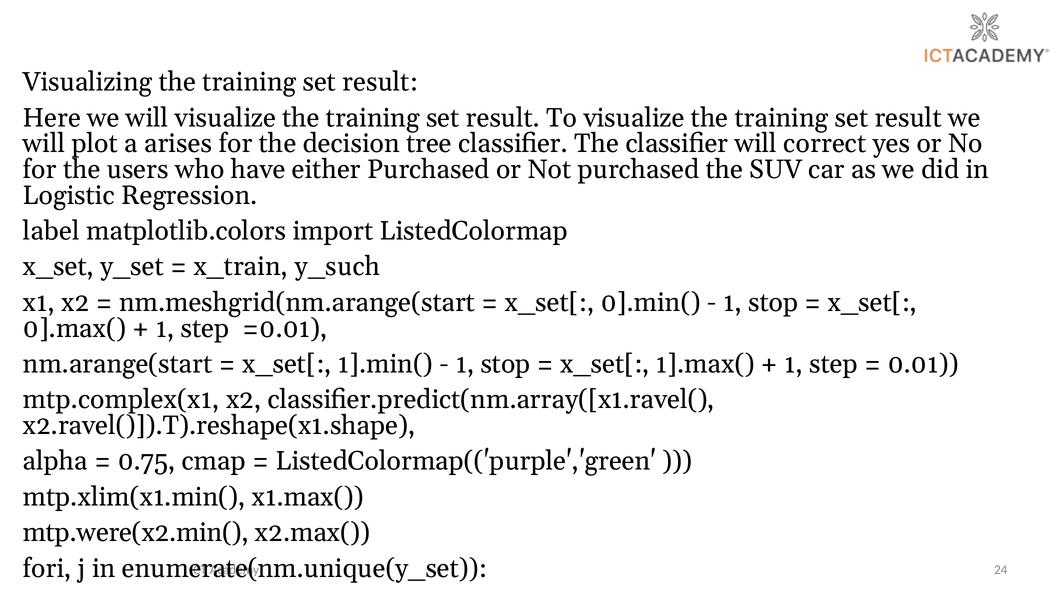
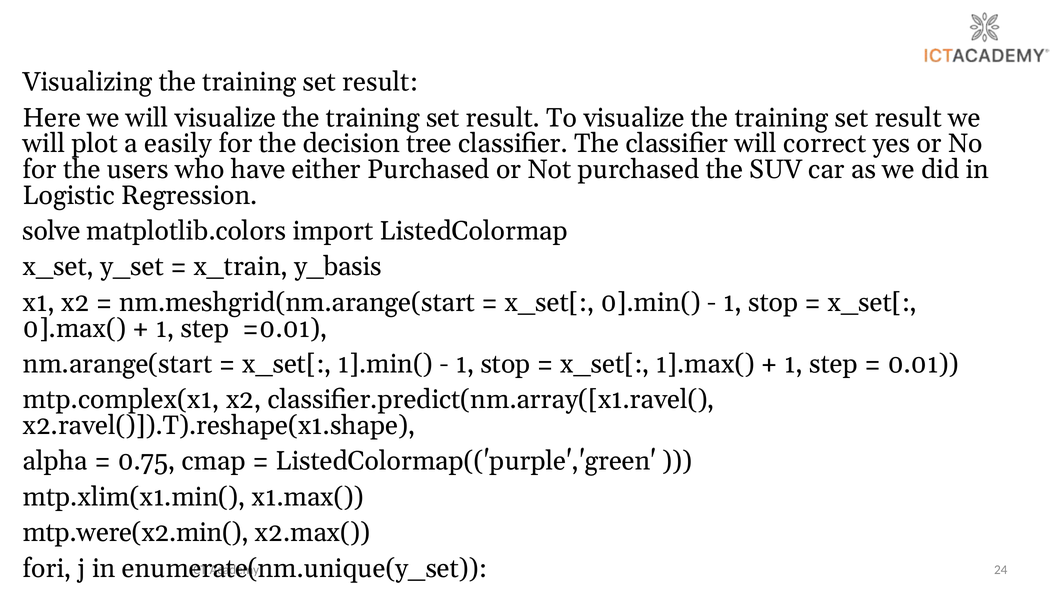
arises: arises -> easily
label: label -> solve
y_such: y_such -> y_basis
